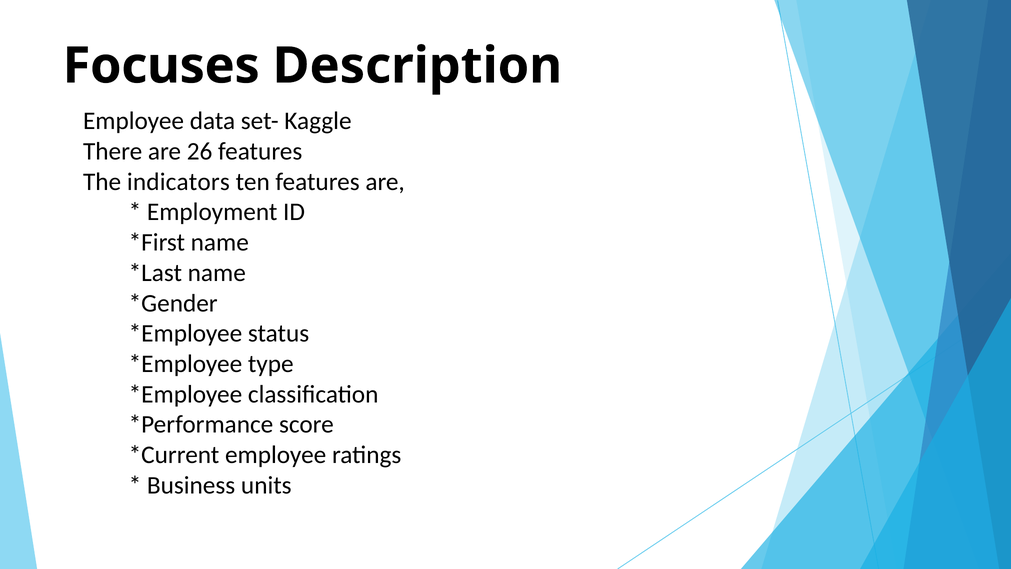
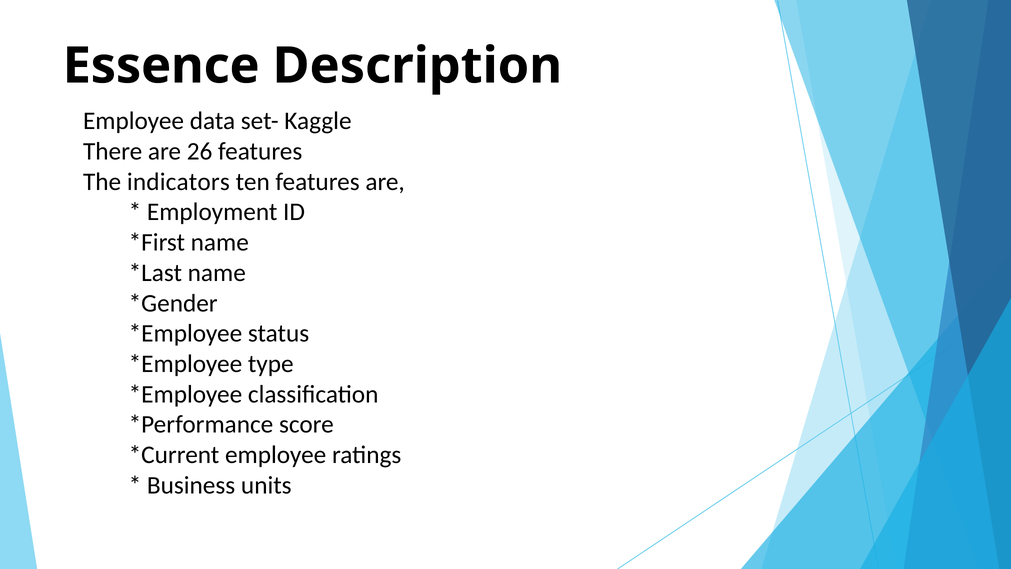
Focuses: Focuses -> Essence
